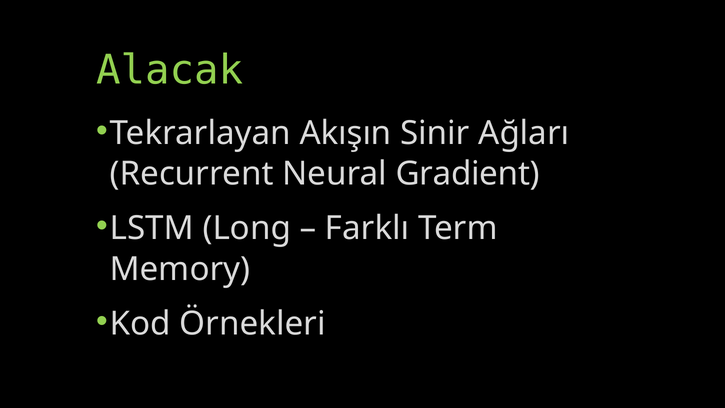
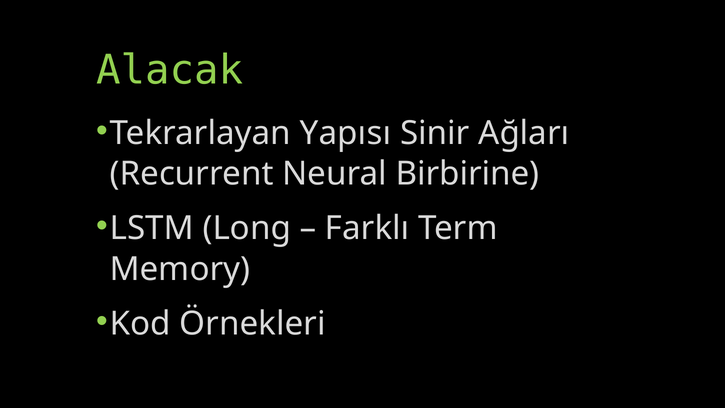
Akışın: Akışın -> Yapısı
Gradient: Gradient -> Birbirine
